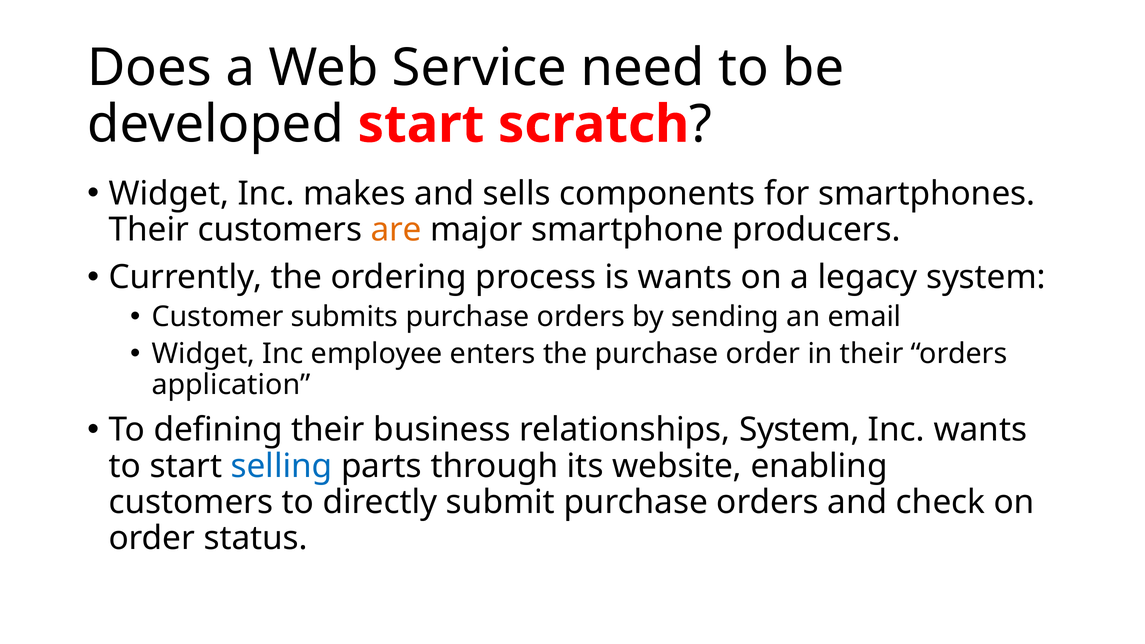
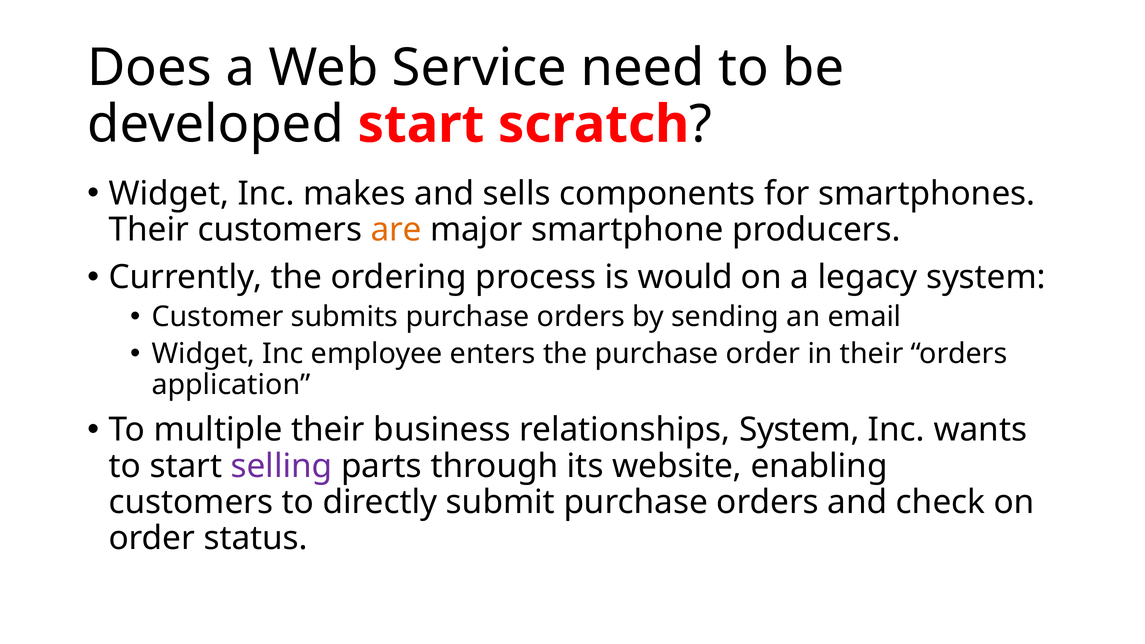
is wants: wants -> would
defining: defining -> multiple
selling colour: blue -> purple
